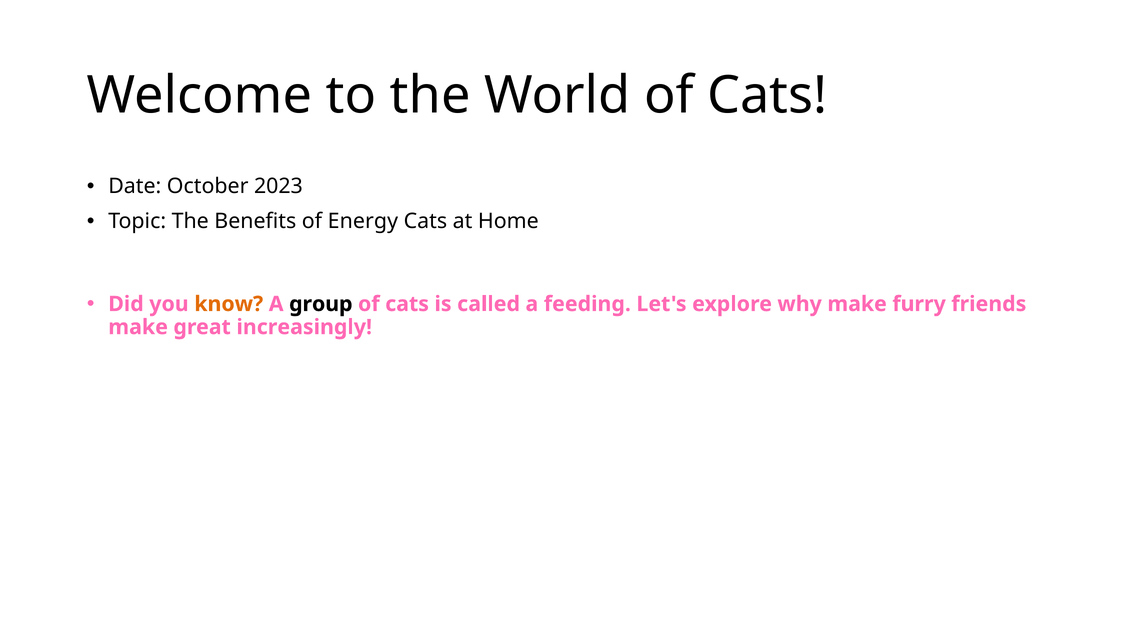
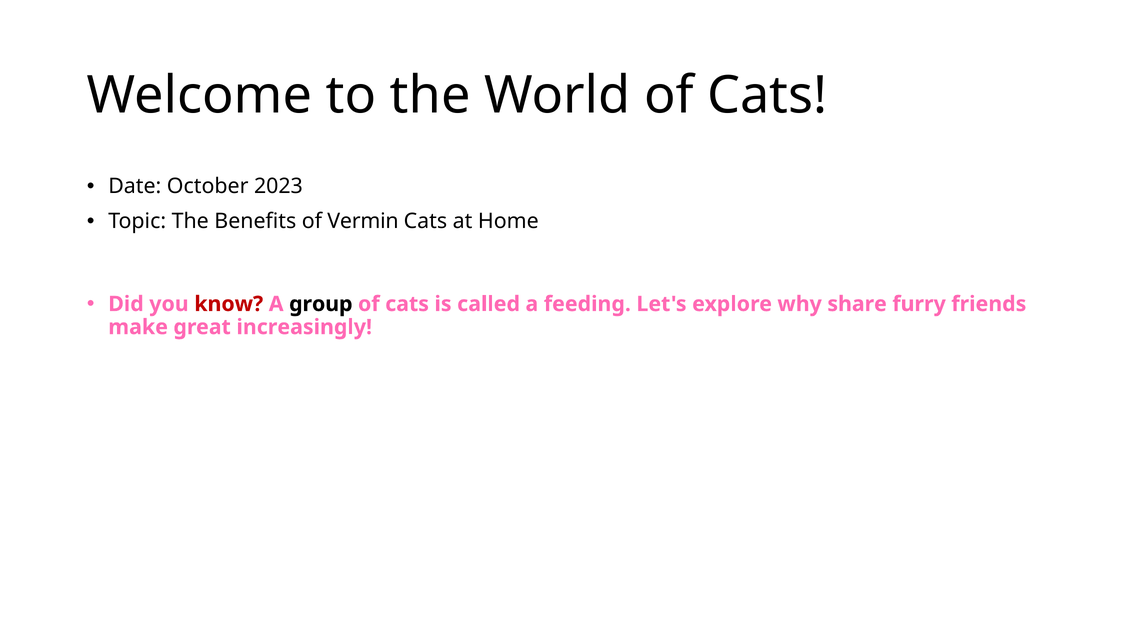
Energy: Energy -> Vermin
know colour: orange -> red
why make: make -> share
